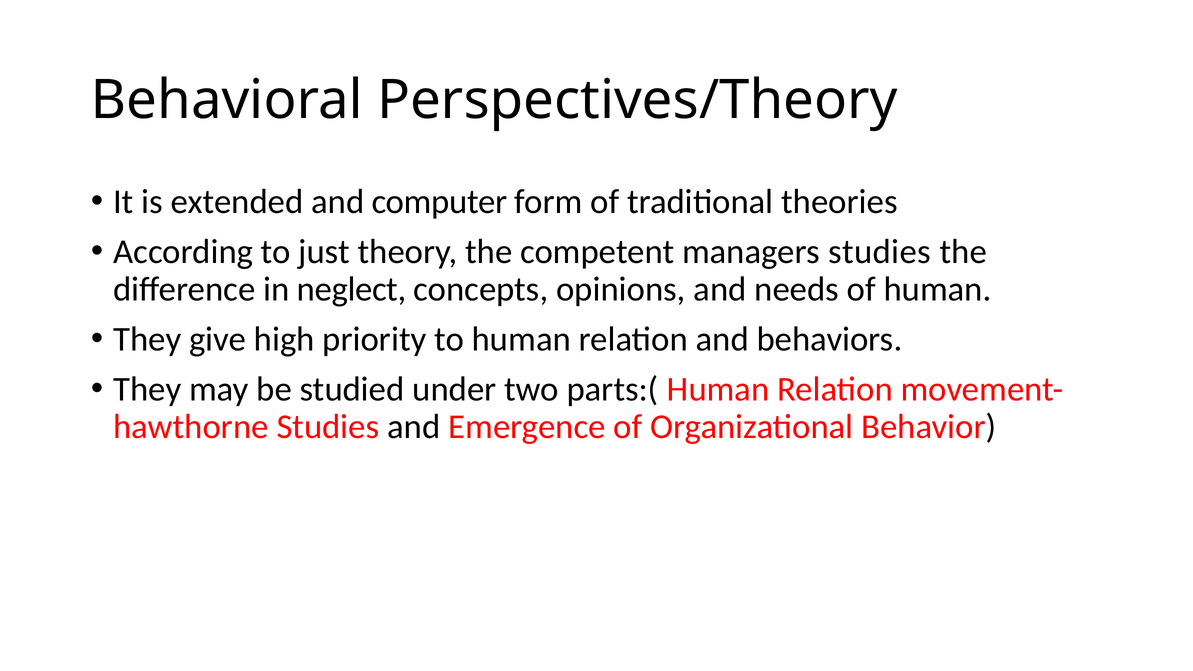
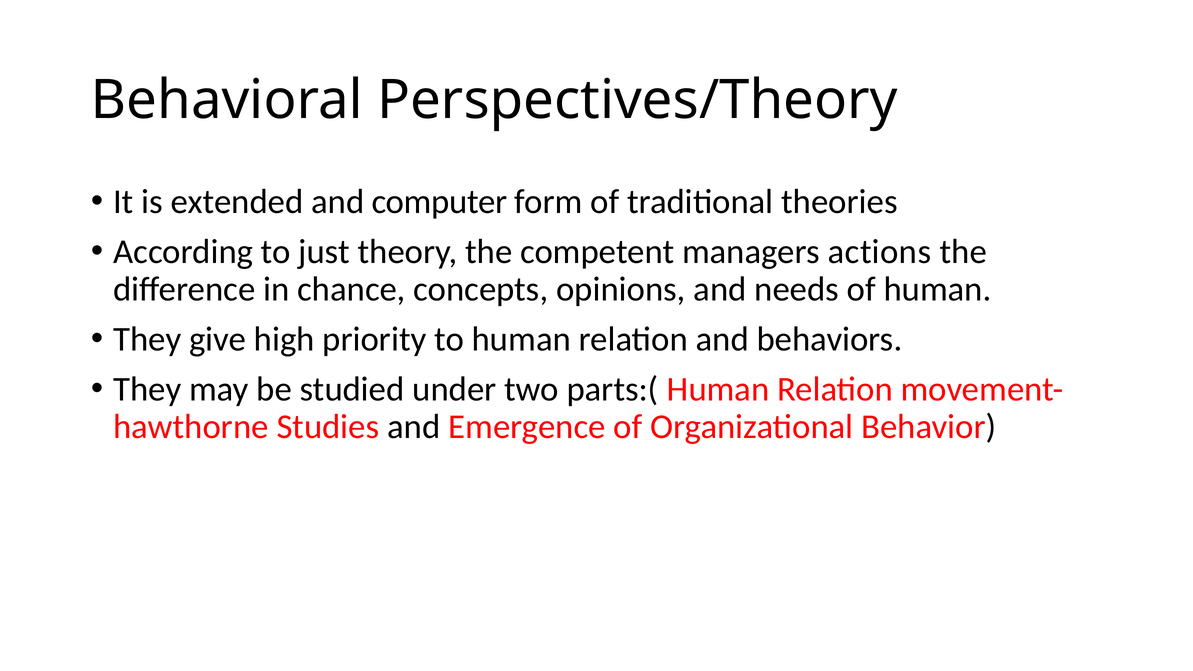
managers studies: studies -> actions
neglect: neglect -> chance
